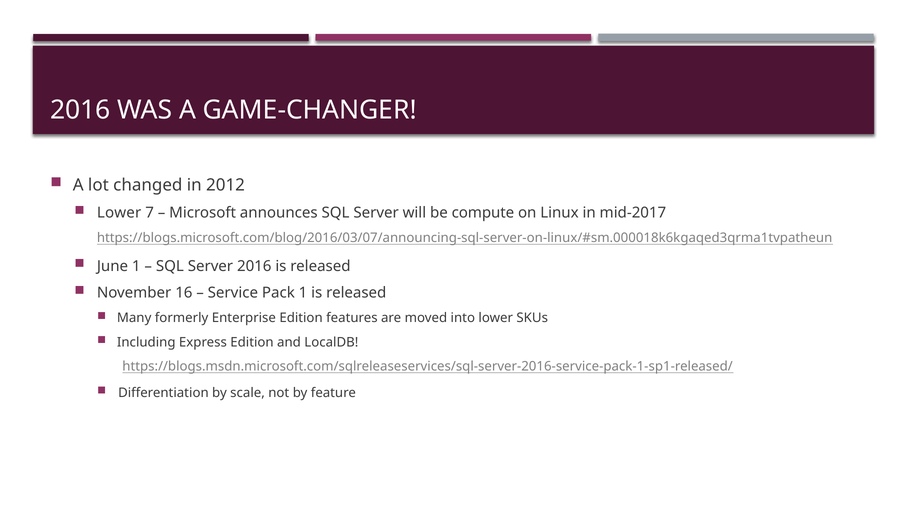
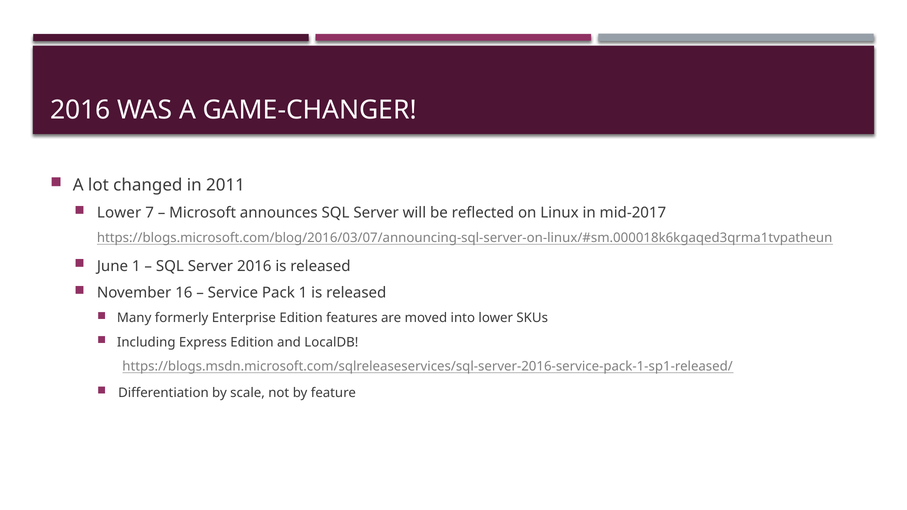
2012: 2012 -> 2011
compute: compute -> reflected
